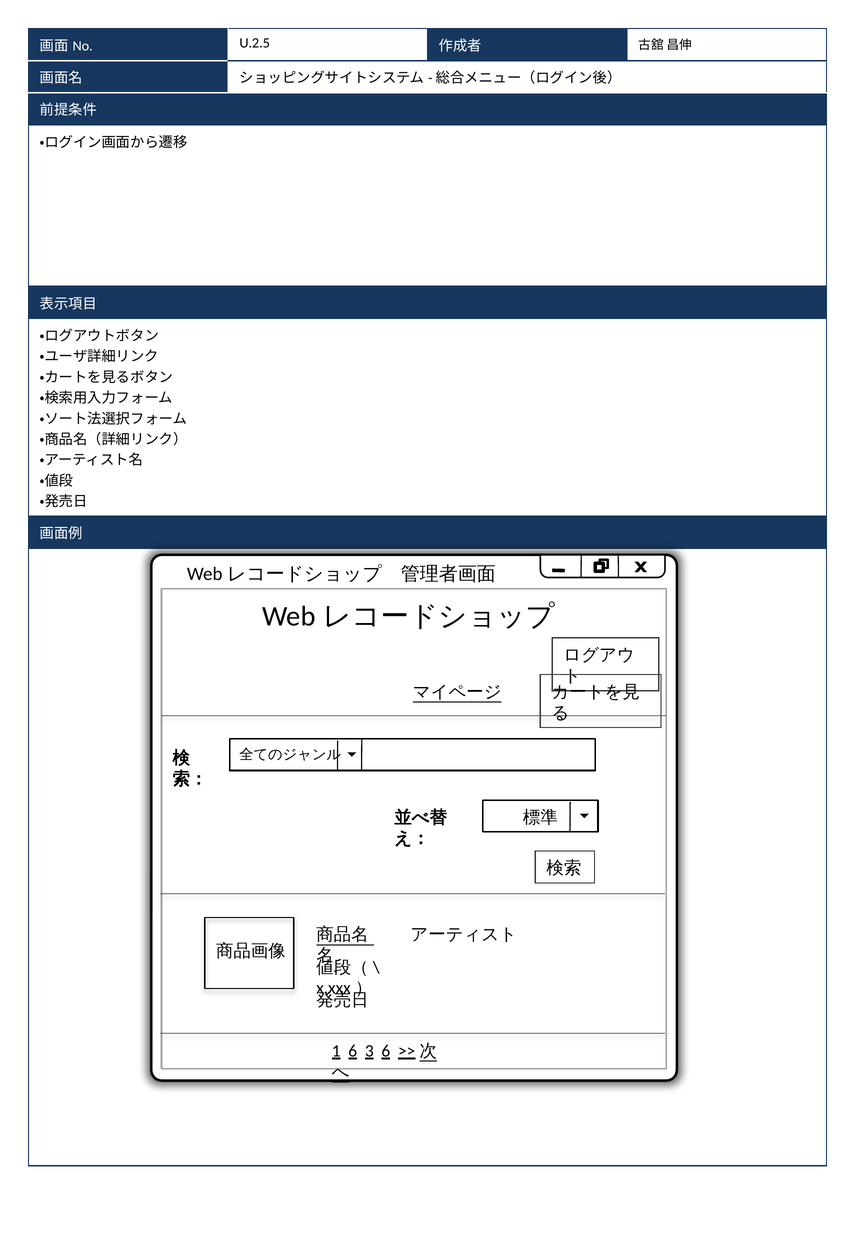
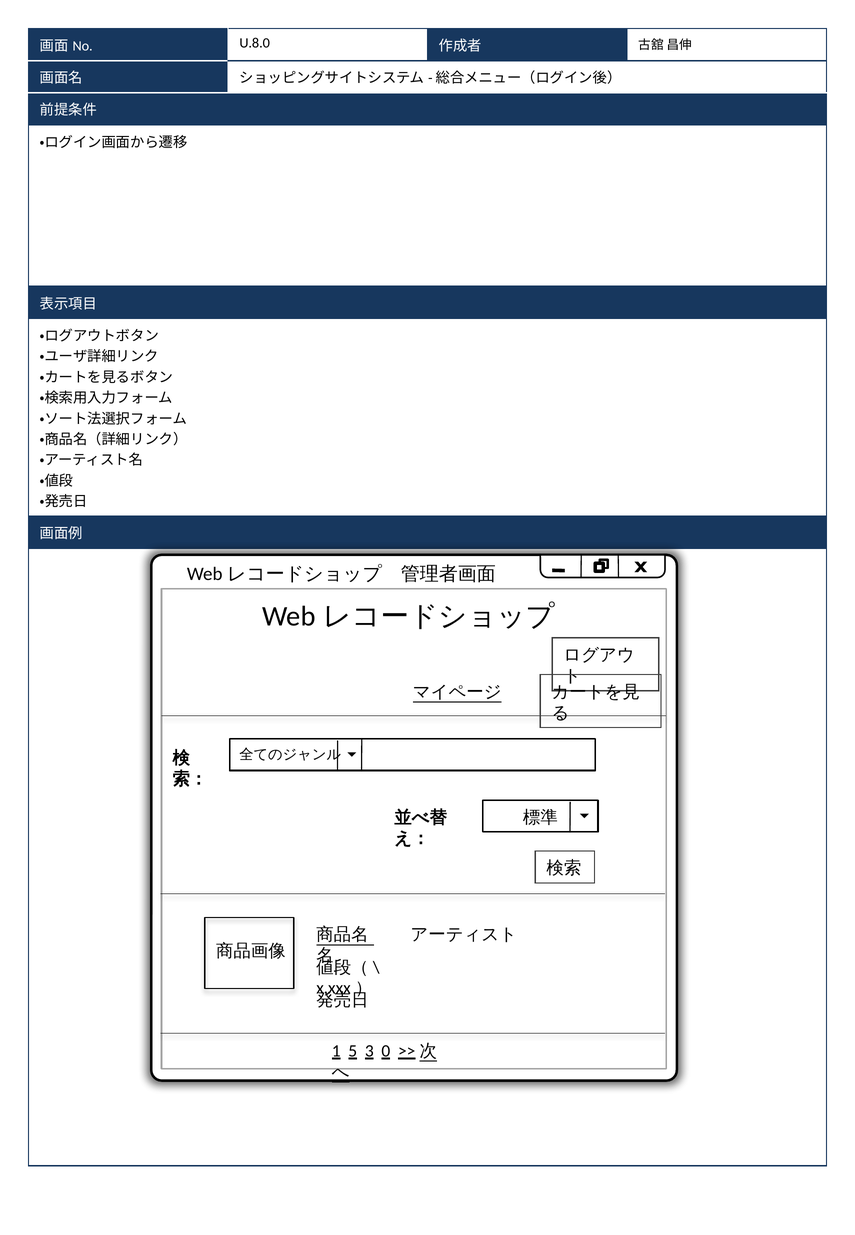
U.2.5: U.2.5 -> U.8.0
1 6: 6 -> 5
3 6: 6 -> 0
